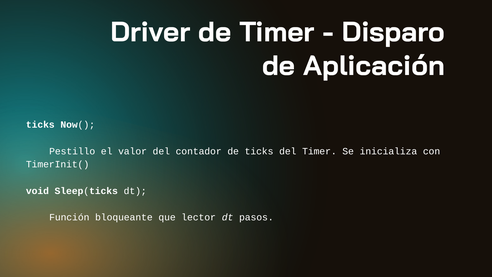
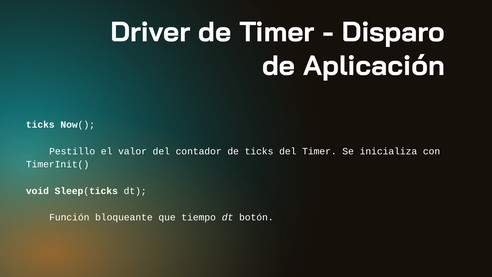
lector: lector -> tiempo
pasos: pasos -> botón
